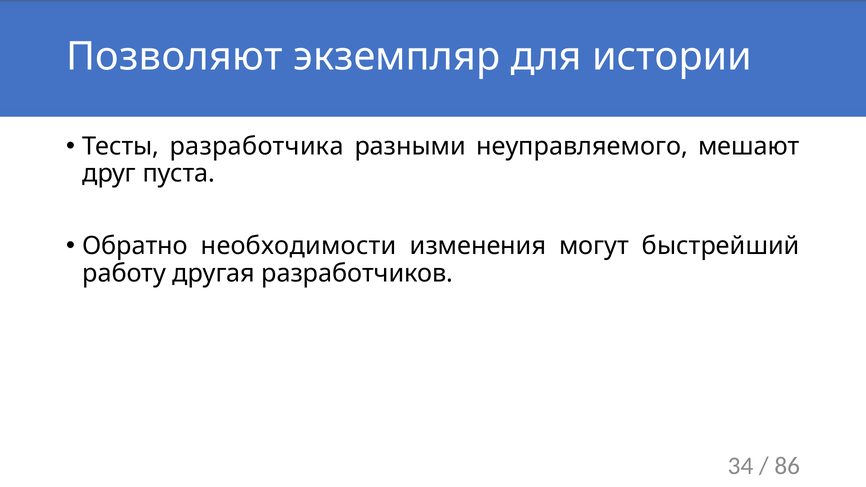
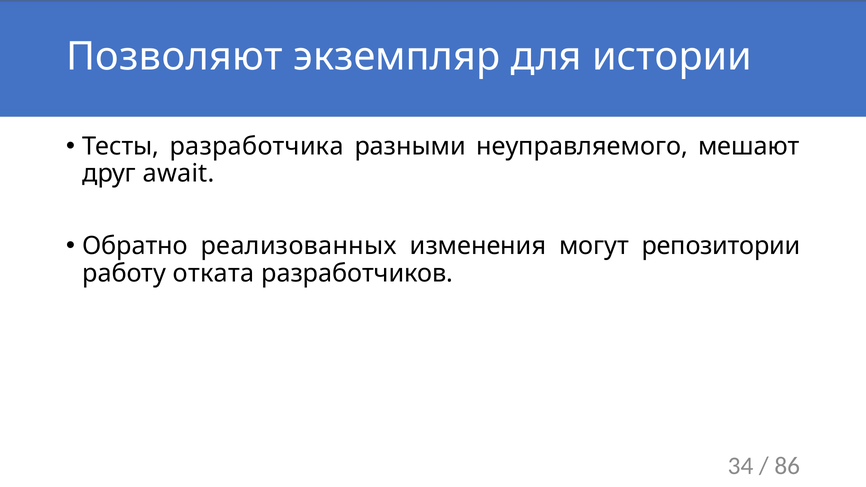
пуста: пуста -> await
необходимости: необходимости -> реализованных
быстрейший: быстрейший -> репозитории
другая: другая -> отката
